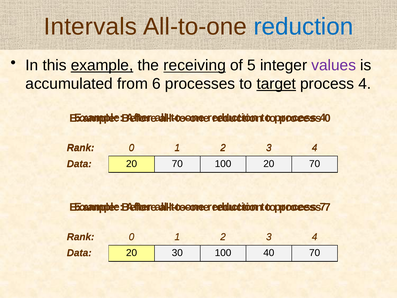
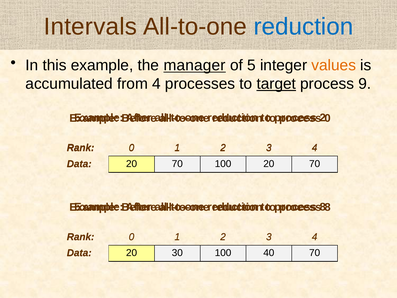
example at (102, 65) underline: present -> none
receiving: receiving -> manager
values colour: purple -> orange
from 6: 6 -> 4
4 at (365, 84): 4 -> 9
4 at (323, 118): 4 -> 2
7 at (323, 207): 7 -> 8
7 at (328, 207): 7 -> 8
